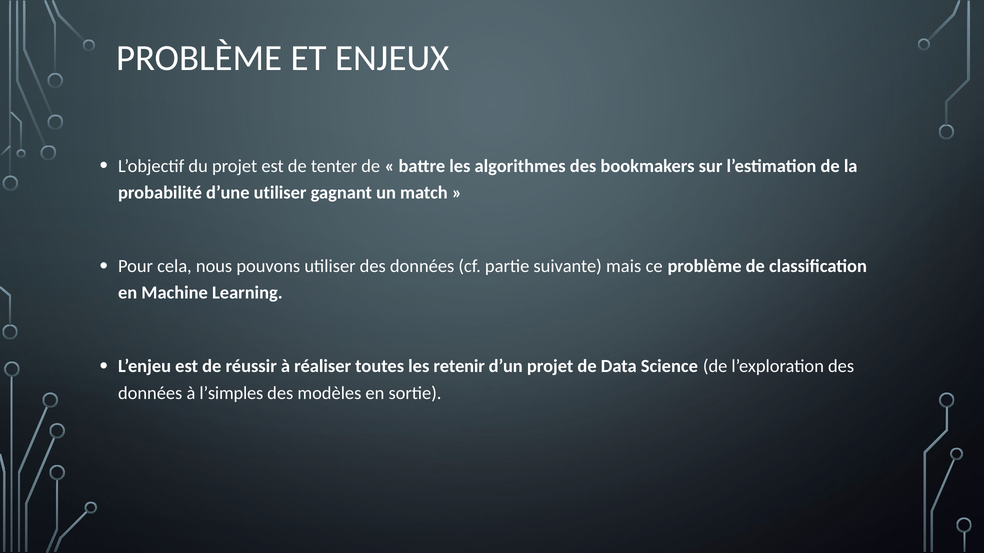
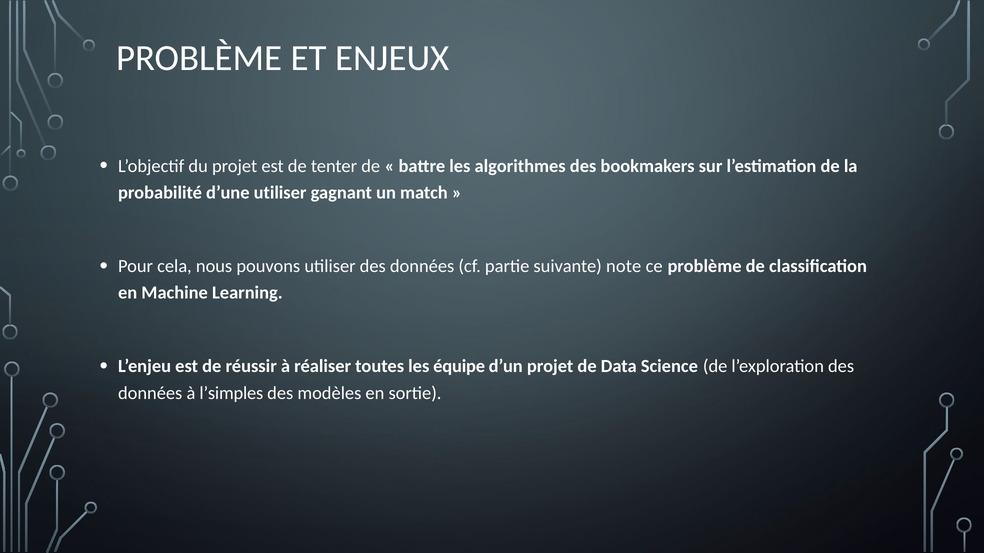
mais: mais -> note
retenir: retenir -> équipe
